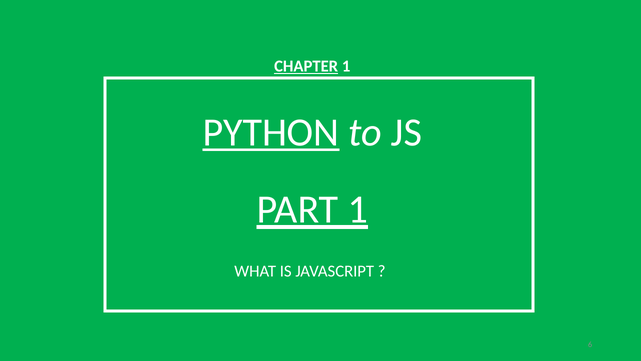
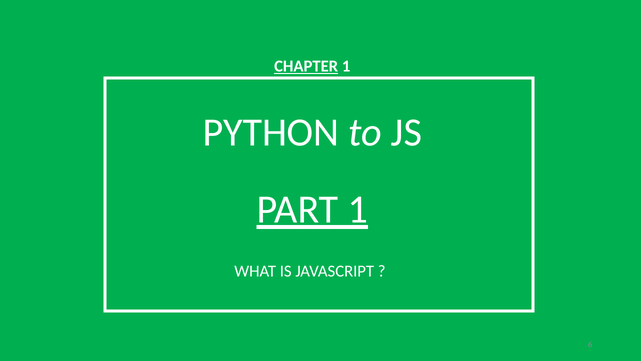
PYTHON underline: present -> none
